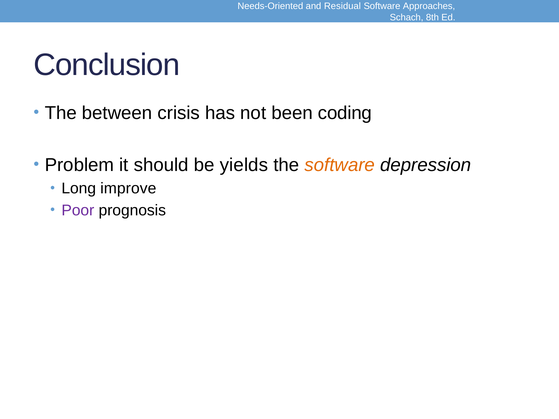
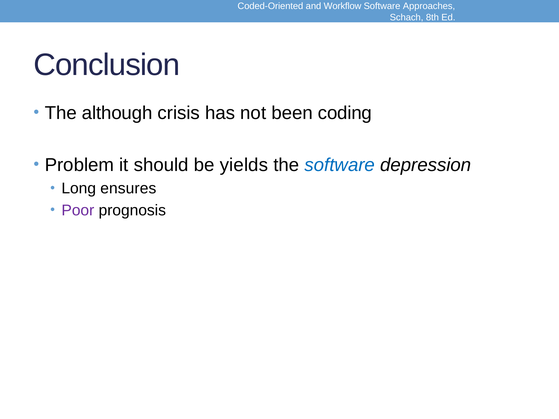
Needs-Oriented: Needs-Oriented -> Coded-Oriented
Residual: Residual -> Workflow
between: between -> although
software at (340, 165) colour: orange -> blue
improve: improve -> ensures
